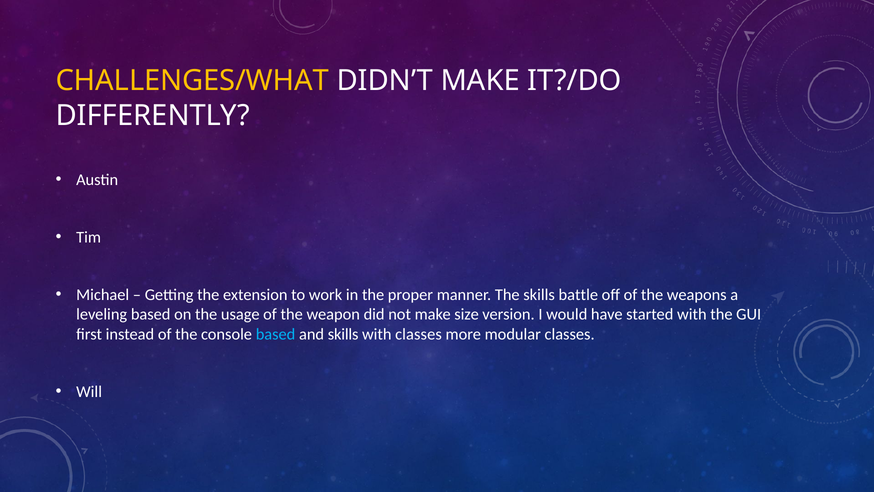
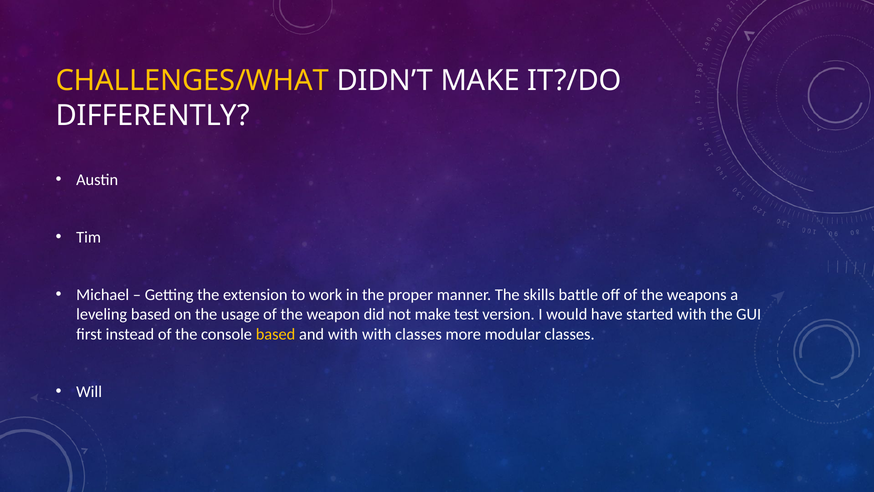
size: size -> test
based at (276, 334) colour: light blue -> yellow
and skills: skills -> with
